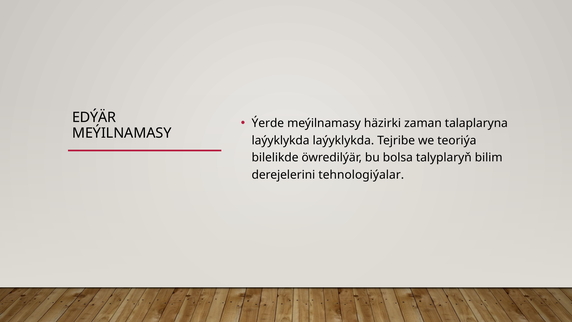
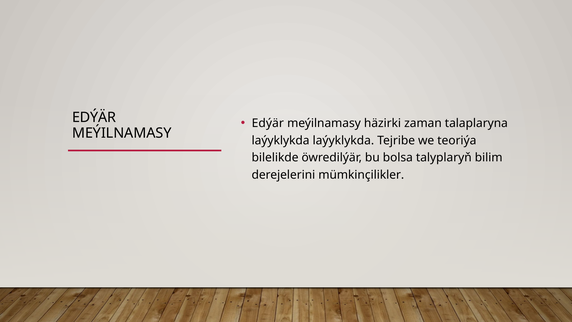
Ýerde at (268, 123): Ýerde -> Edýär
tehnologiýalar: tehnologiýalar -> mümkinçilikler
